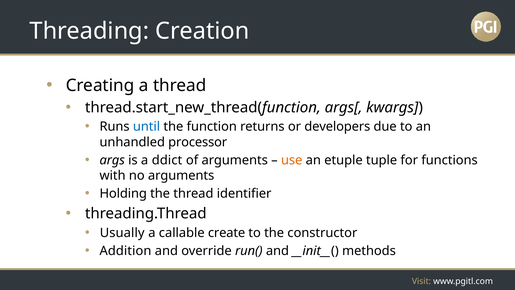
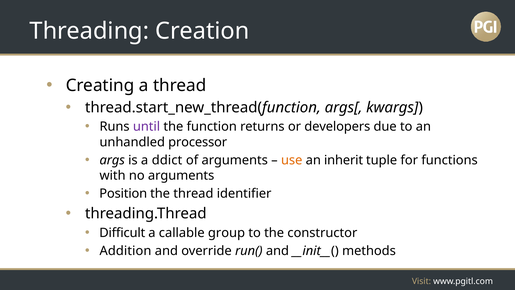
until colour: blue -> purple
etuple: etuple -> inherit
Holding: Holding -> Position
Usually: Usually -> Difficult
create: create -> group
